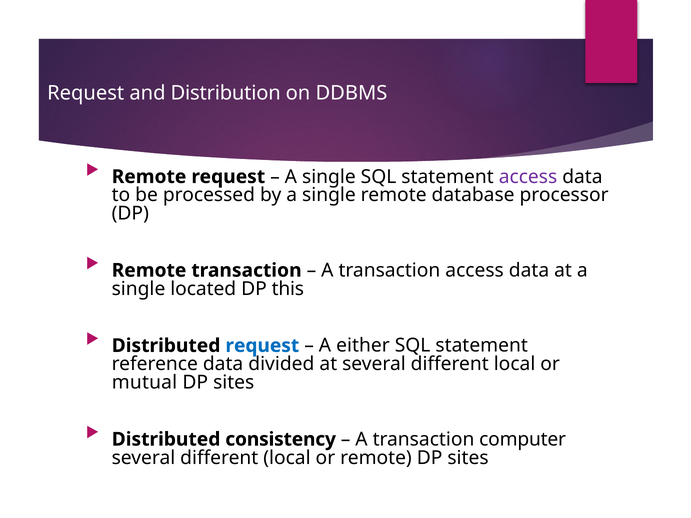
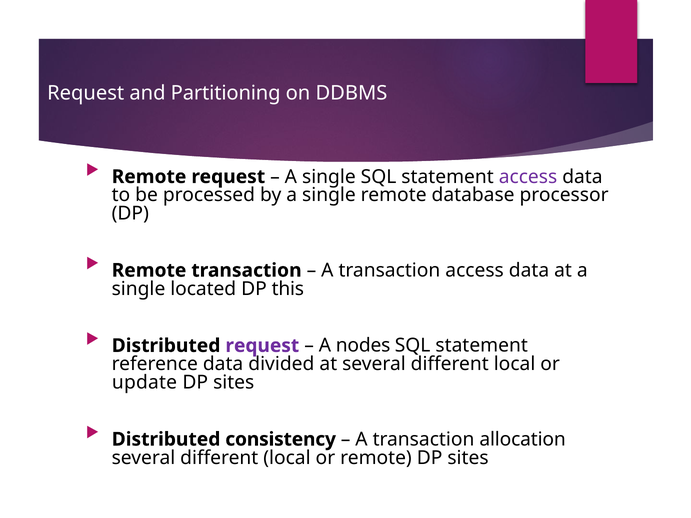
Distribution: Distribution -> Partitioning
request at (262, 346) colour: blue -> purple
either: either -> nodes
mutual: mutual -> update
computer: computer -> allocation
